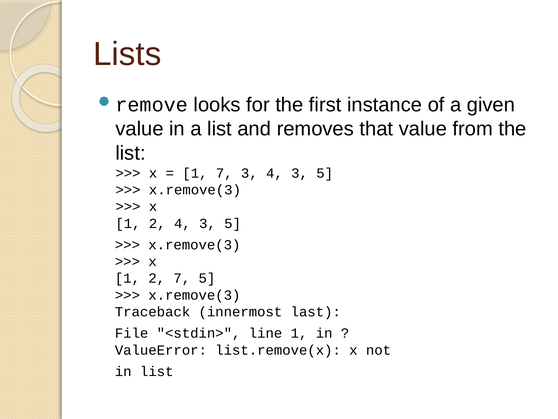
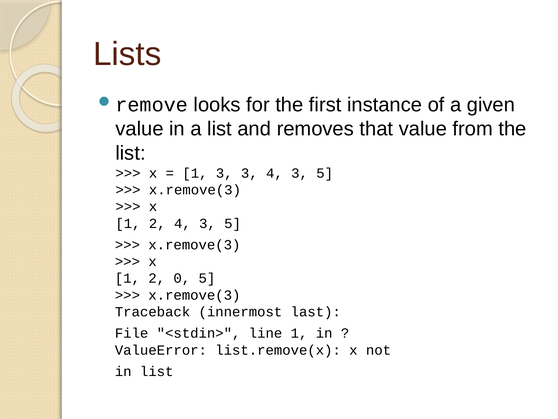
1 7: 7 -> 3
2 7: 7 -> 0
